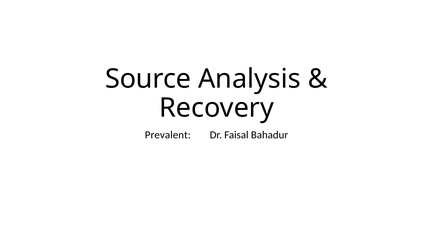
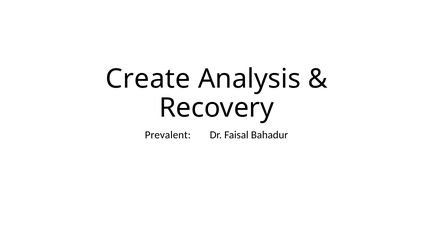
Source: Source -> Create
